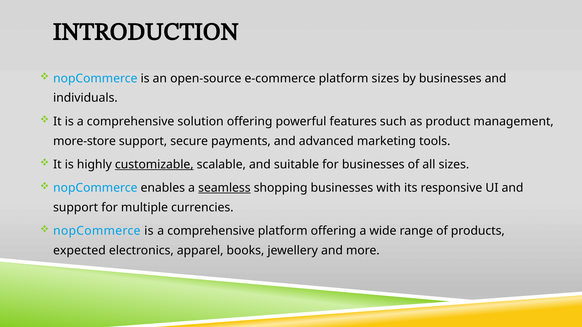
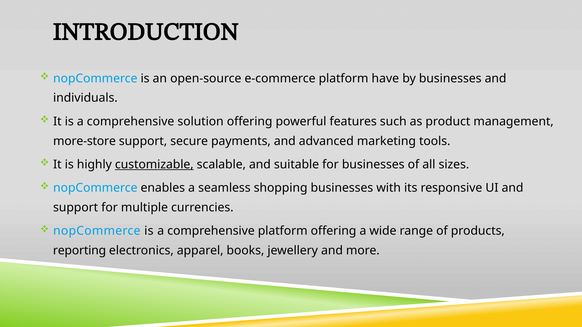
platform sizes: sizes -> have
seamless underline: present -> none
expected: expected -> reporting
